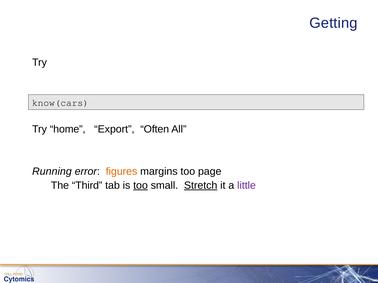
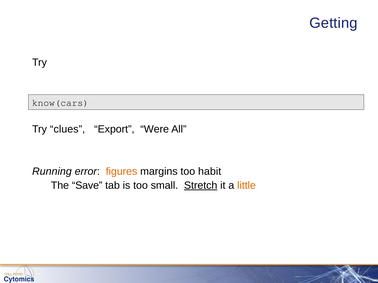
home: home -> clues
Often: Often -> Were
page: page -> habit
Third: Third -> Save
too at (141, 186) underline: present -> none
little colour: purple -> orange
